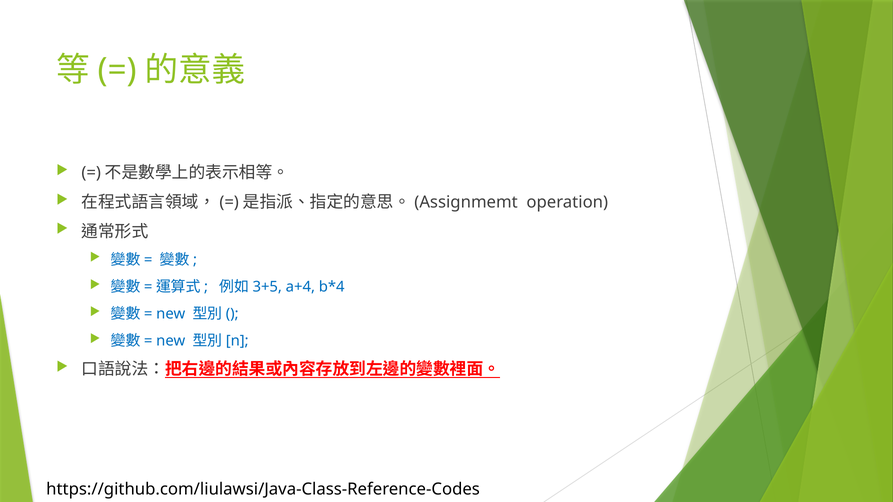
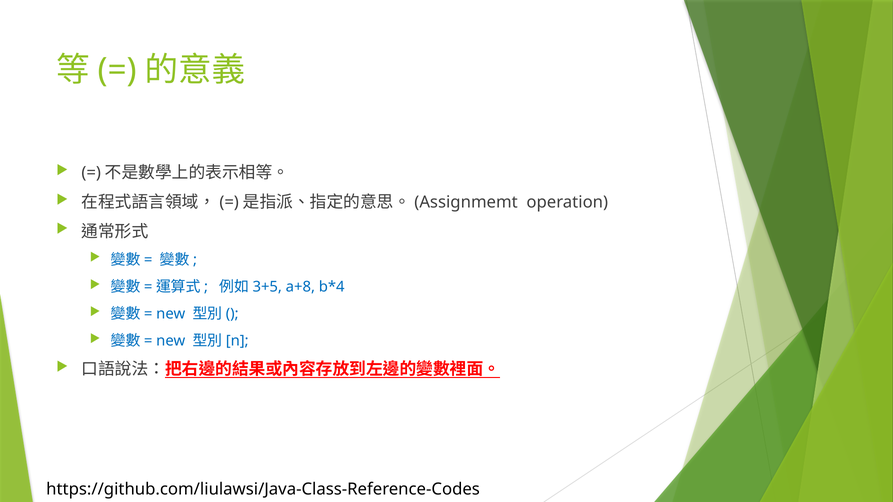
a+4: a+4 -> a+8
